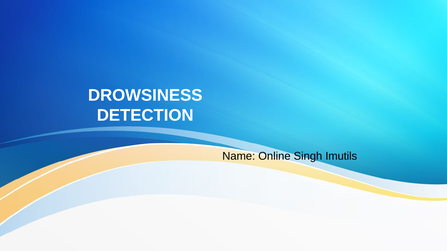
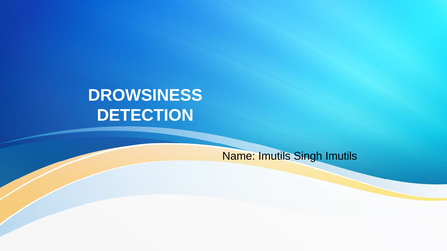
Name Online: Online -> Imutils
